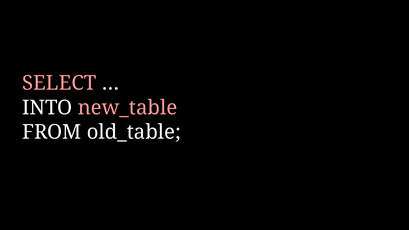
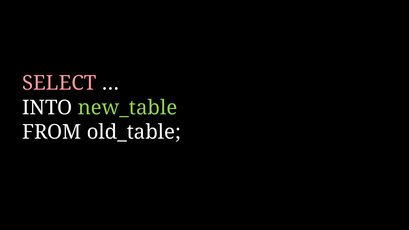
new_table colour: pink -> light green
